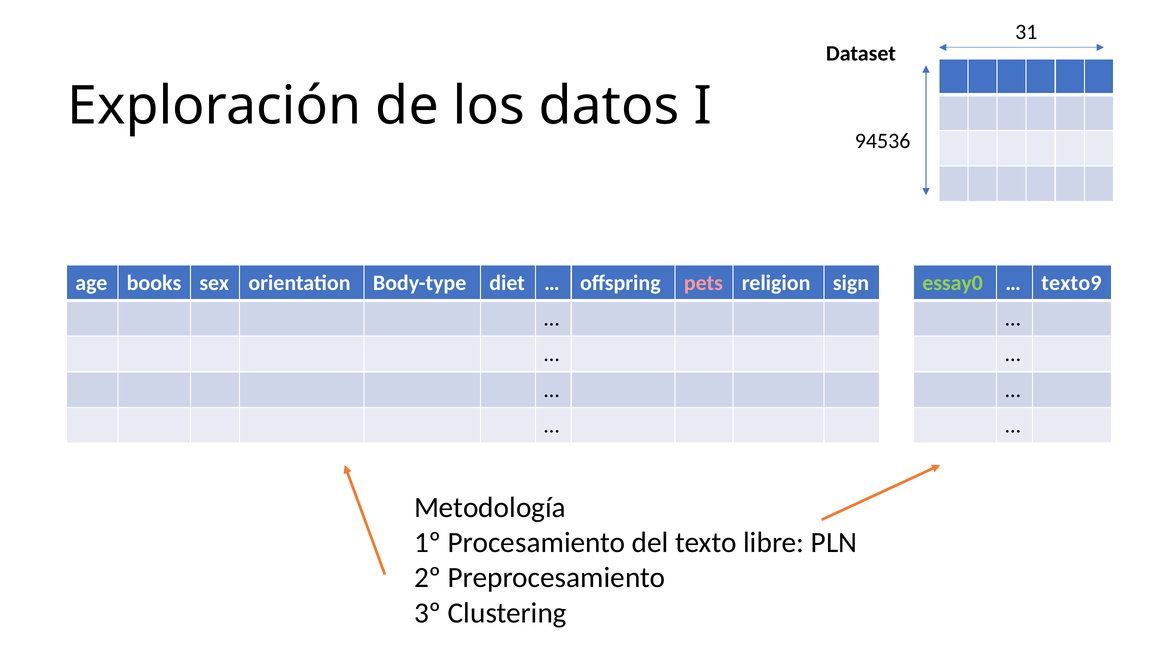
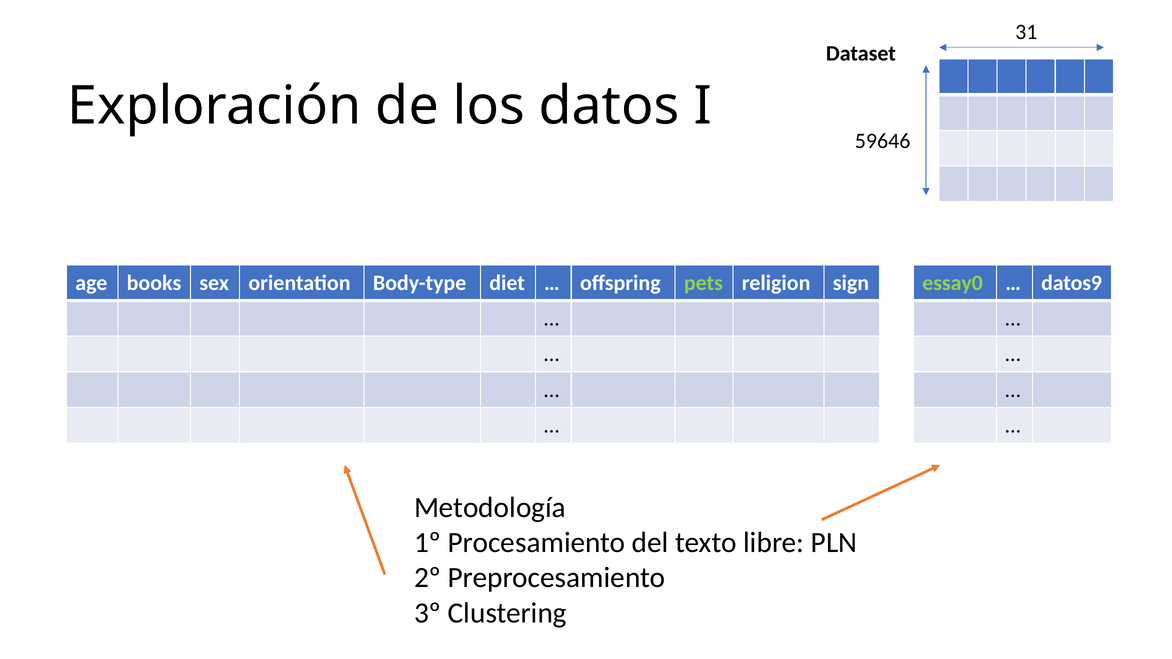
94536: 94536 -> 59646
pets colour: pink -> light green
texto9: texto9 -> datos9
